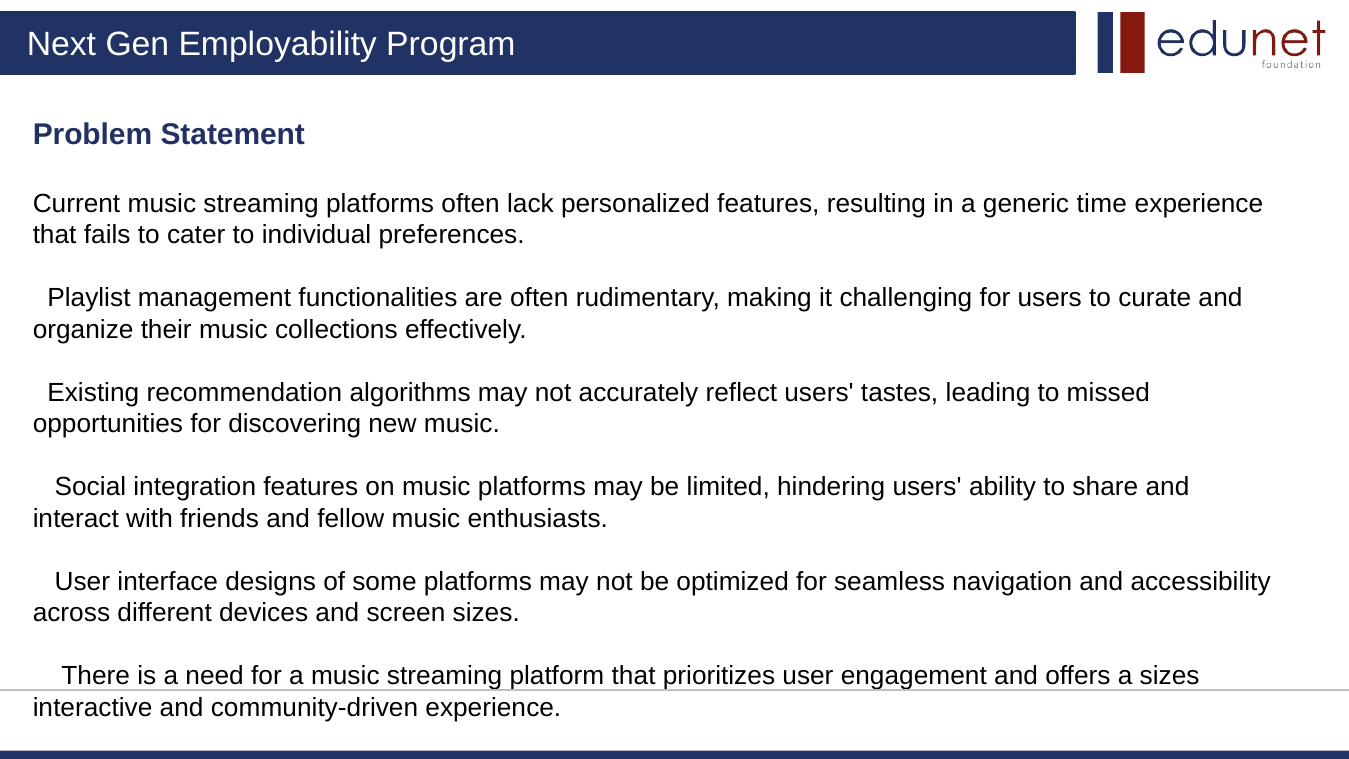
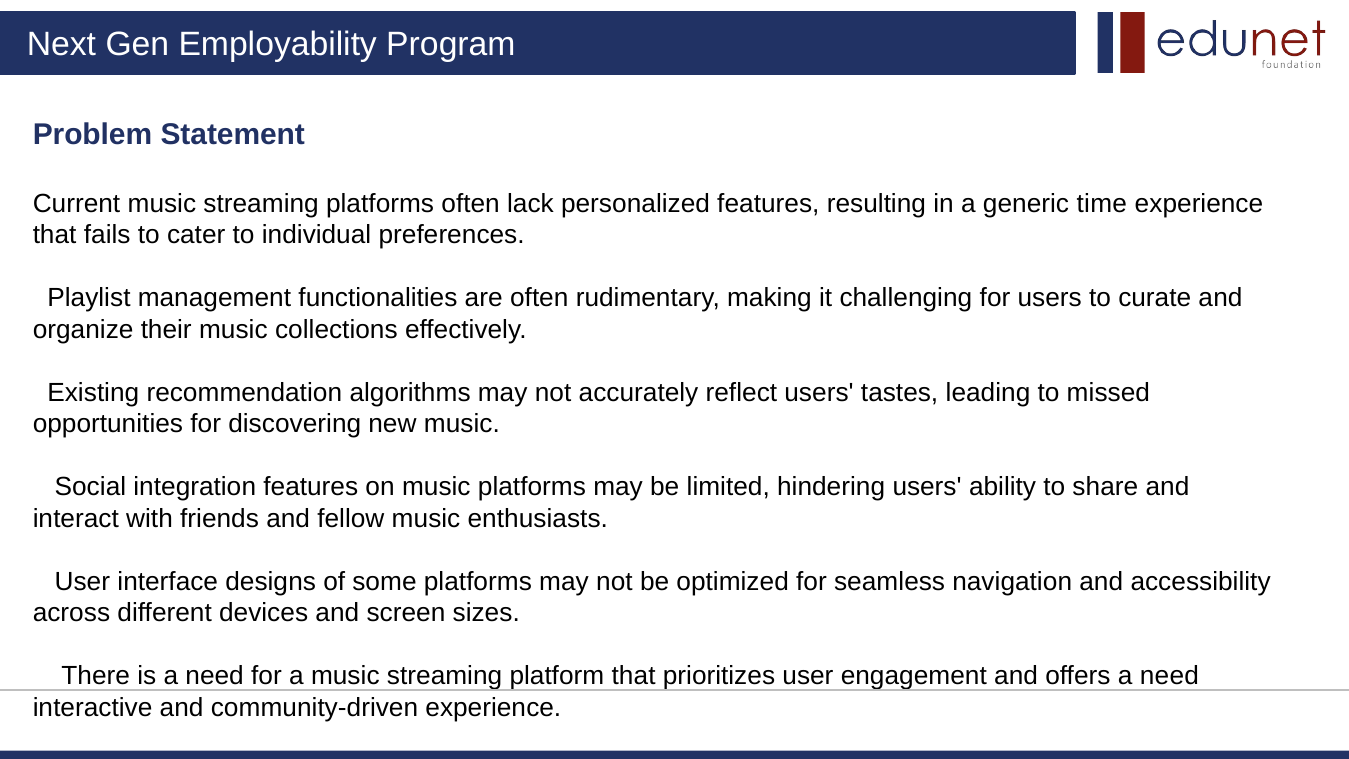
offers a sizes: sizes -> need
